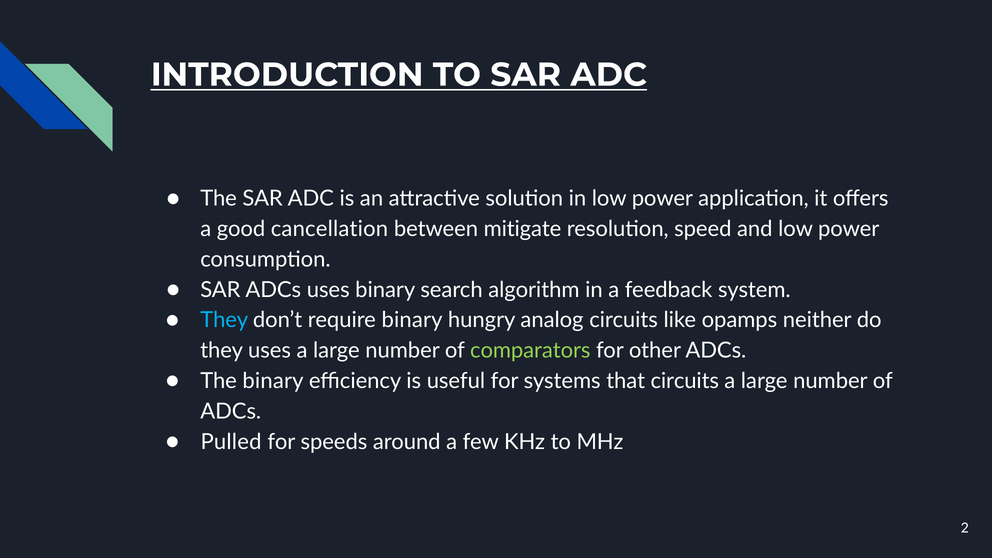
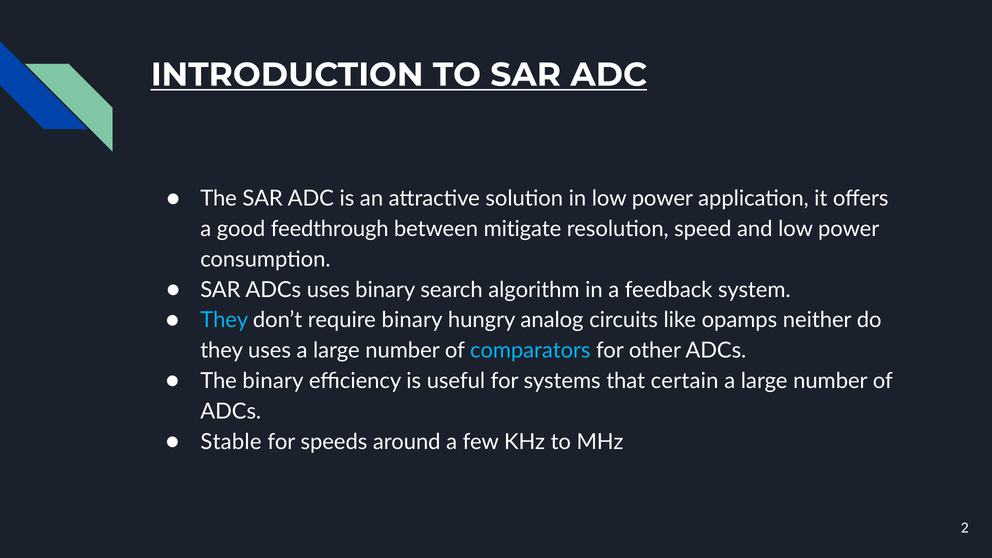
cancellation: cancellation -> feedthrough
comparators colour: light green -> light blue
that circuits: circuits -> certain
Pulled: Pulled -> Stable
